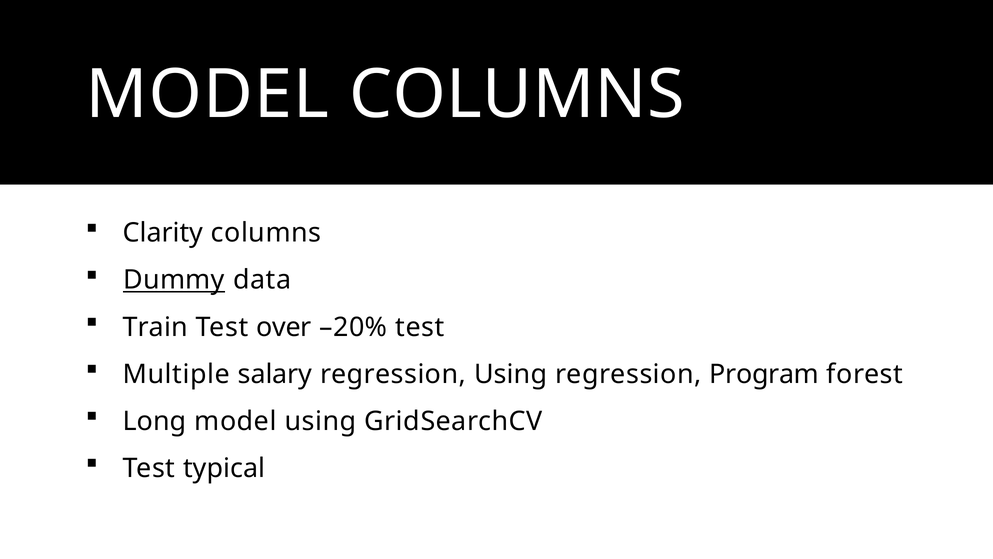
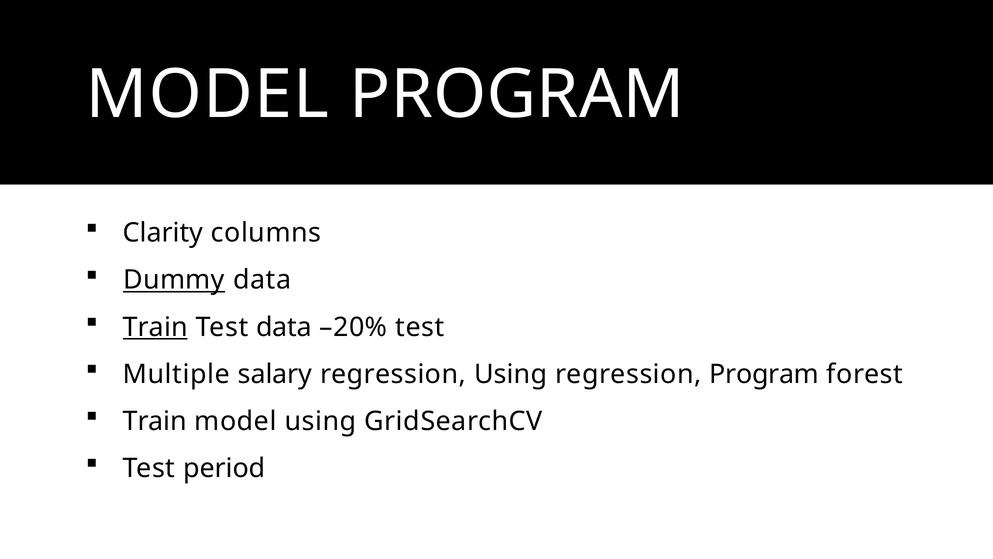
MODEL COLUMNS: COLUMNS -> PROGRAM
Train at (155, 327) underline: none -> present
Test over: over -> data
Long at (155, 421): Long -> Train
typical: typical -> period
